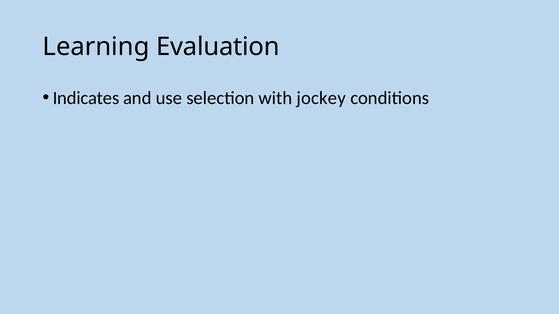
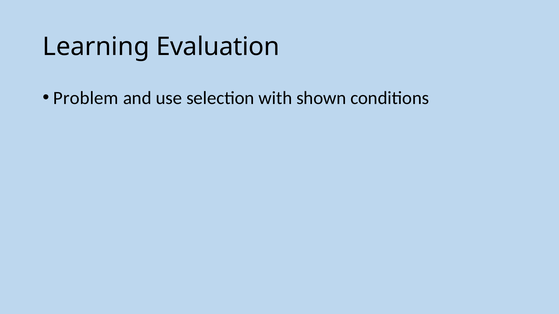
Indicates: Indicates -> Problem
jockey: jockey -> shown
